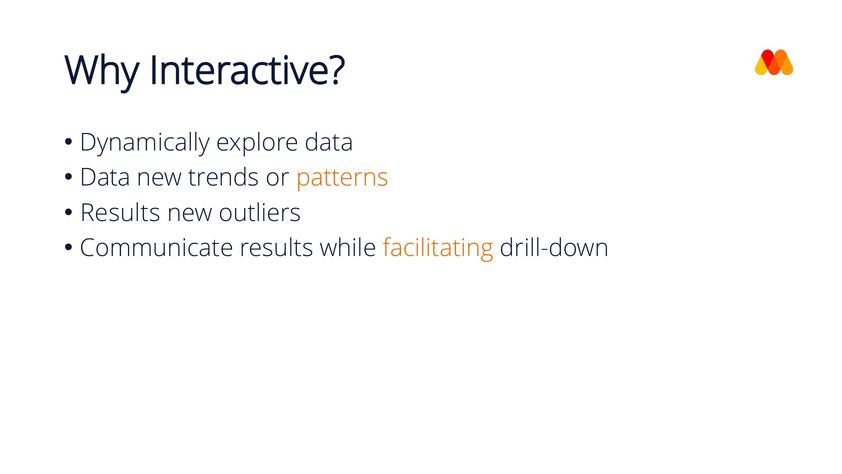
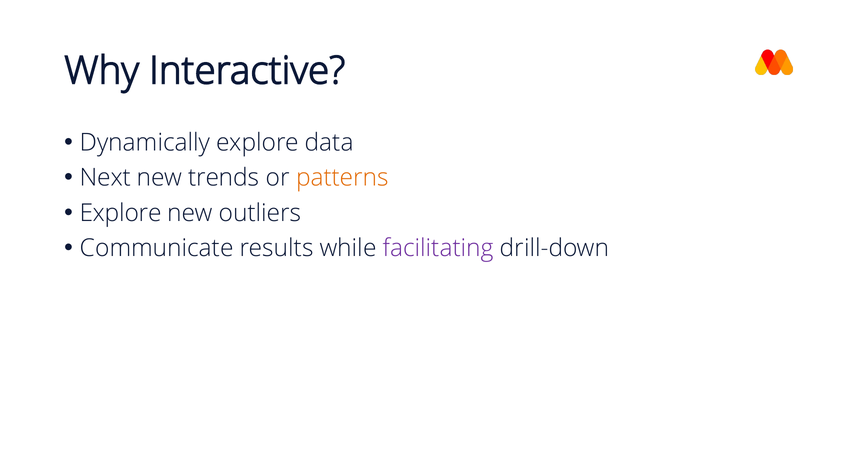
Data at (105, 178): Data -> Next
Results at (120, 213): Results -> Explore
facilitating colour: orange -> purple
